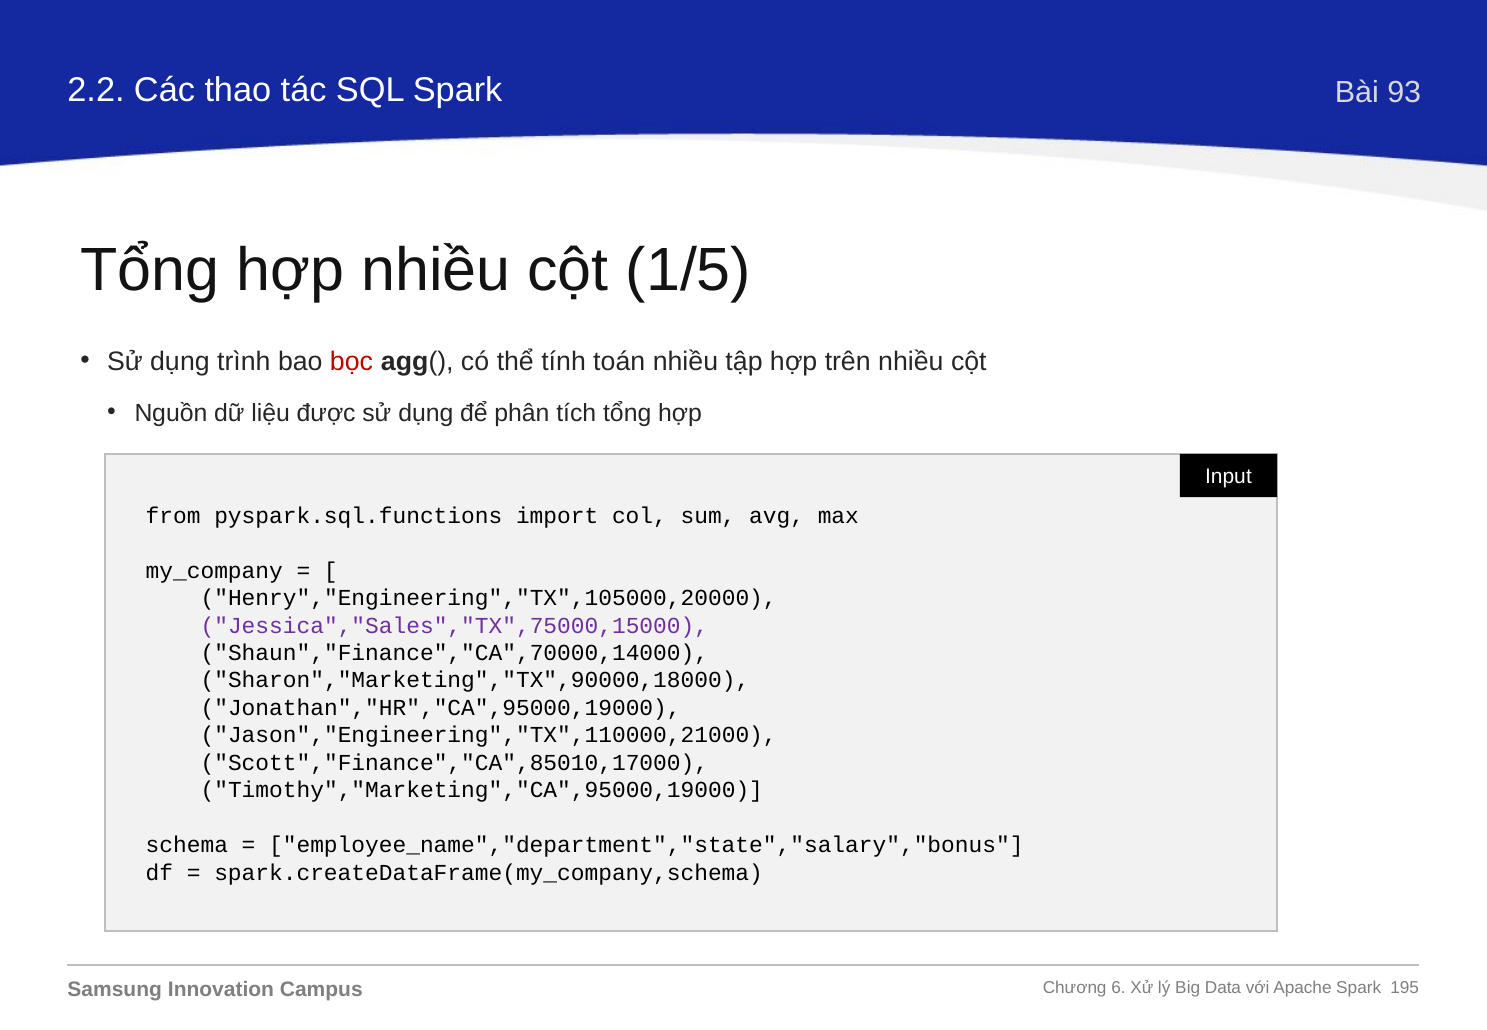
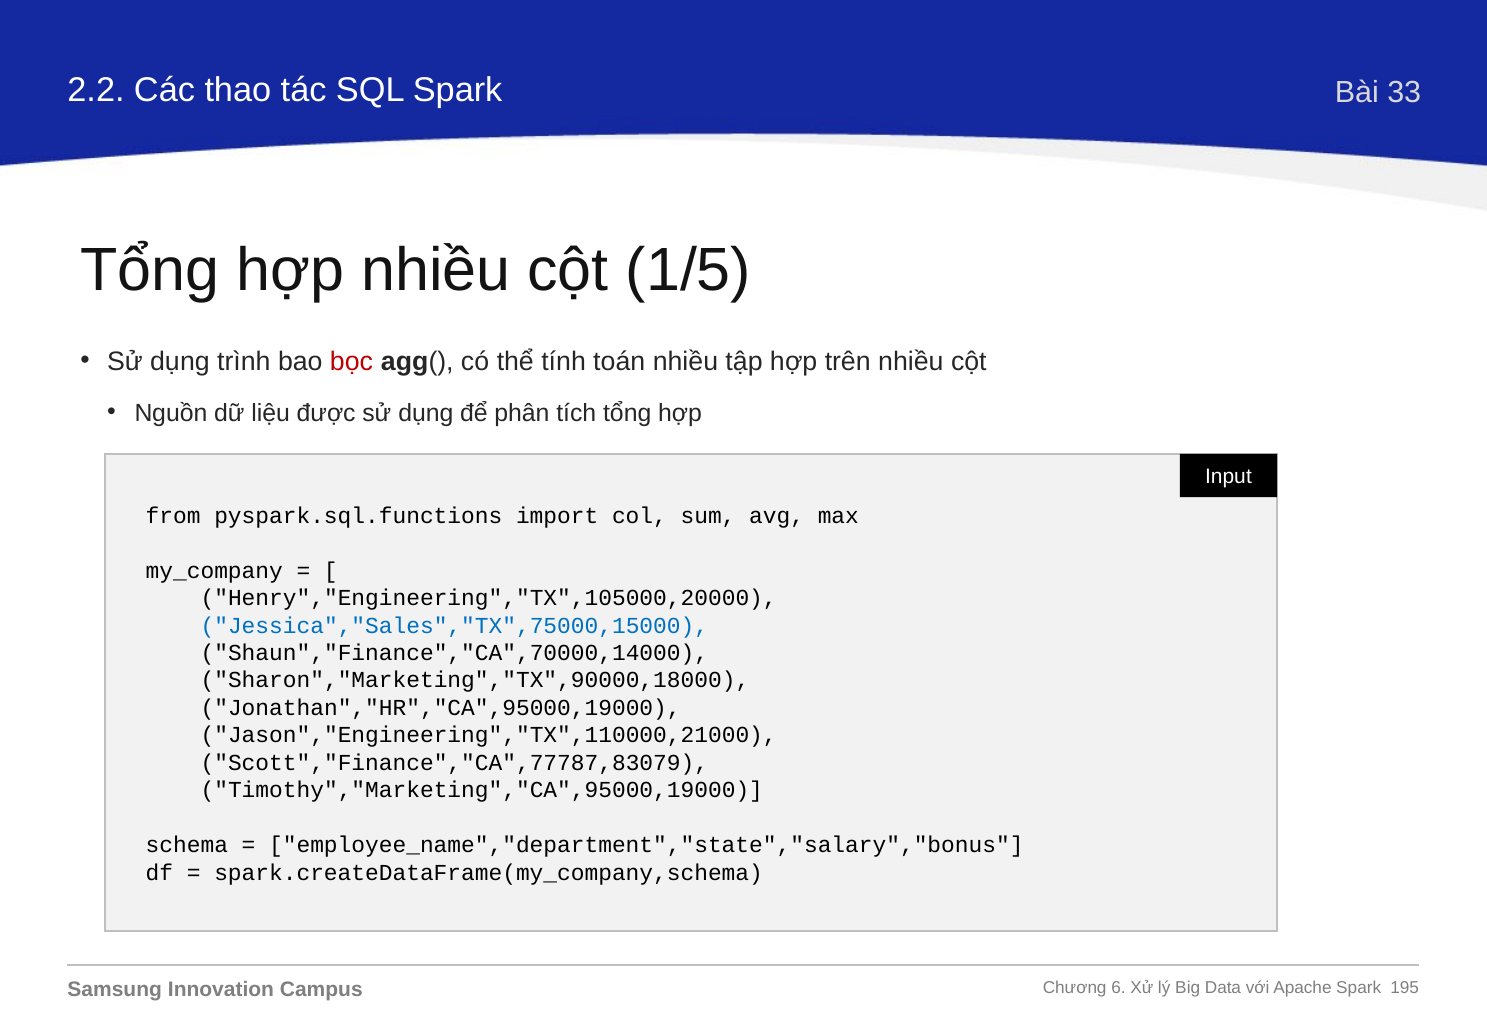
93: 93 -> 33
Jessica","Sales","TX",75000,15000 colour: purple -> blue
Scott","Finance","CA",85010,17000: Scott","Finance","CA",85010,17000 -> Scott","Finance","CA",77787,83079
